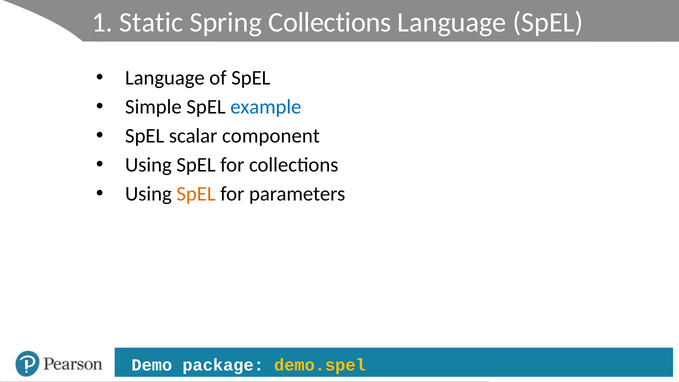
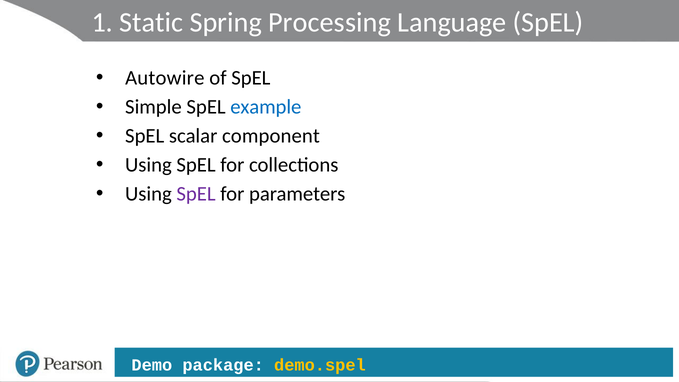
Spring Collections: Collections -> Processing
Language at (165, 78): Language -> Autowire
SpEL at (196, 194) colour: orange -> purple
